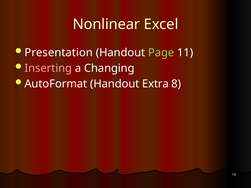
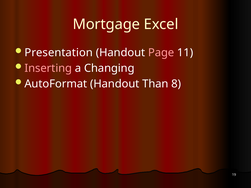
Nonlinear: Nonlinear -> Mortgage
Page colour: light green -> pink
Extra: Extra -> Than
